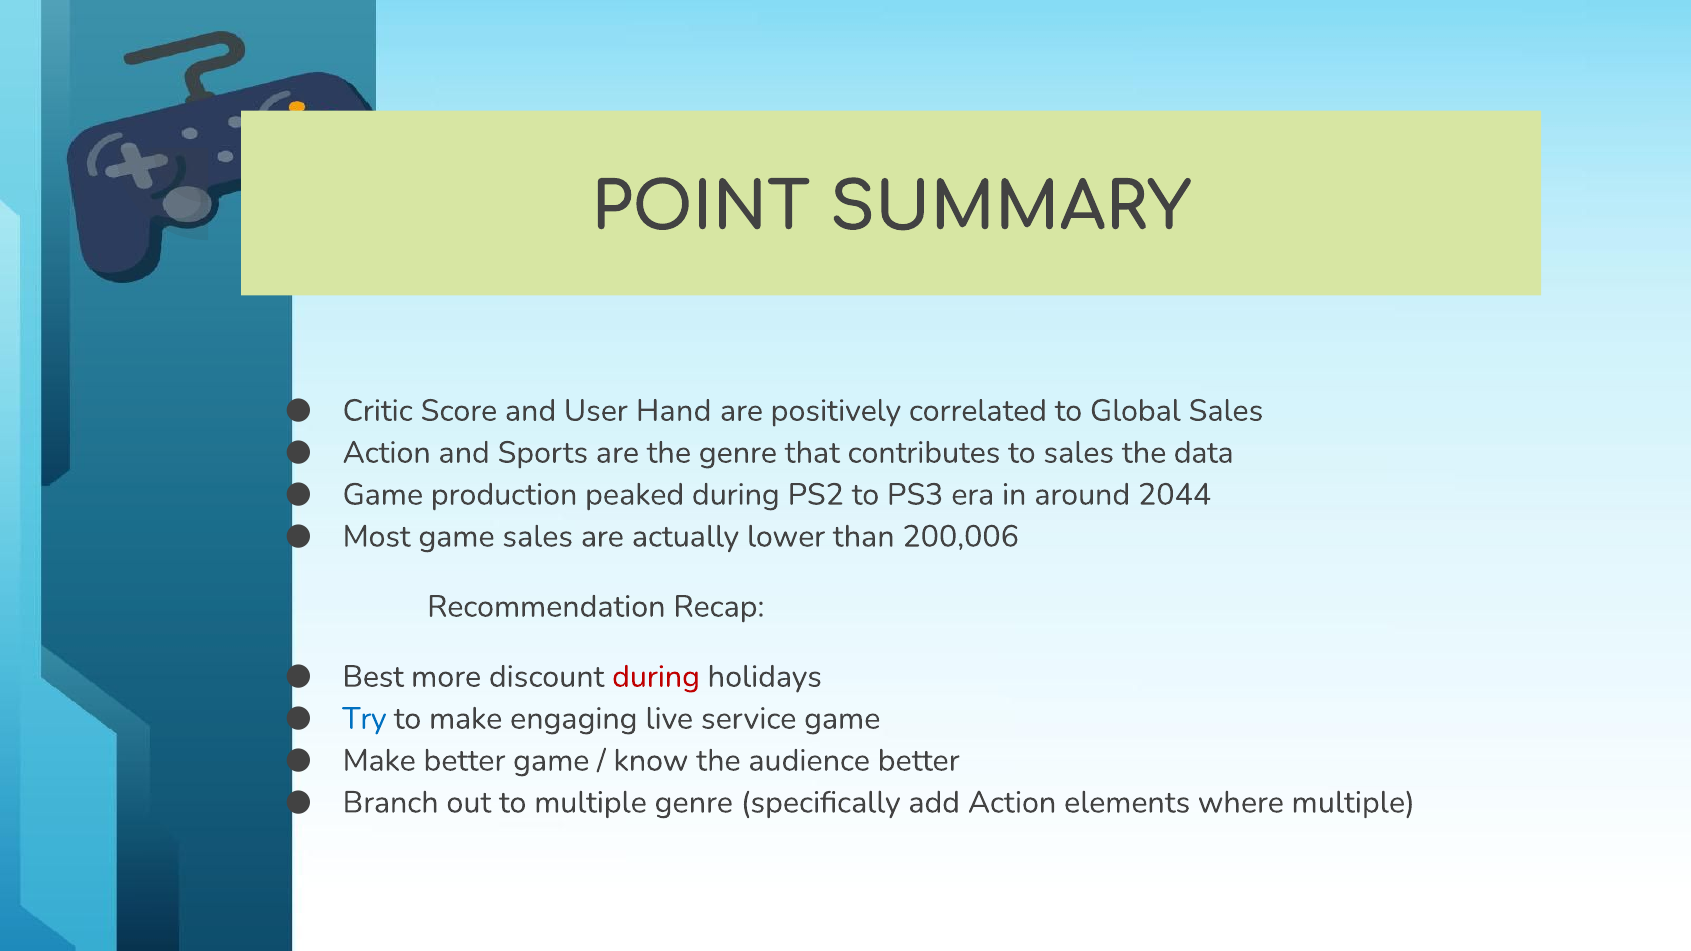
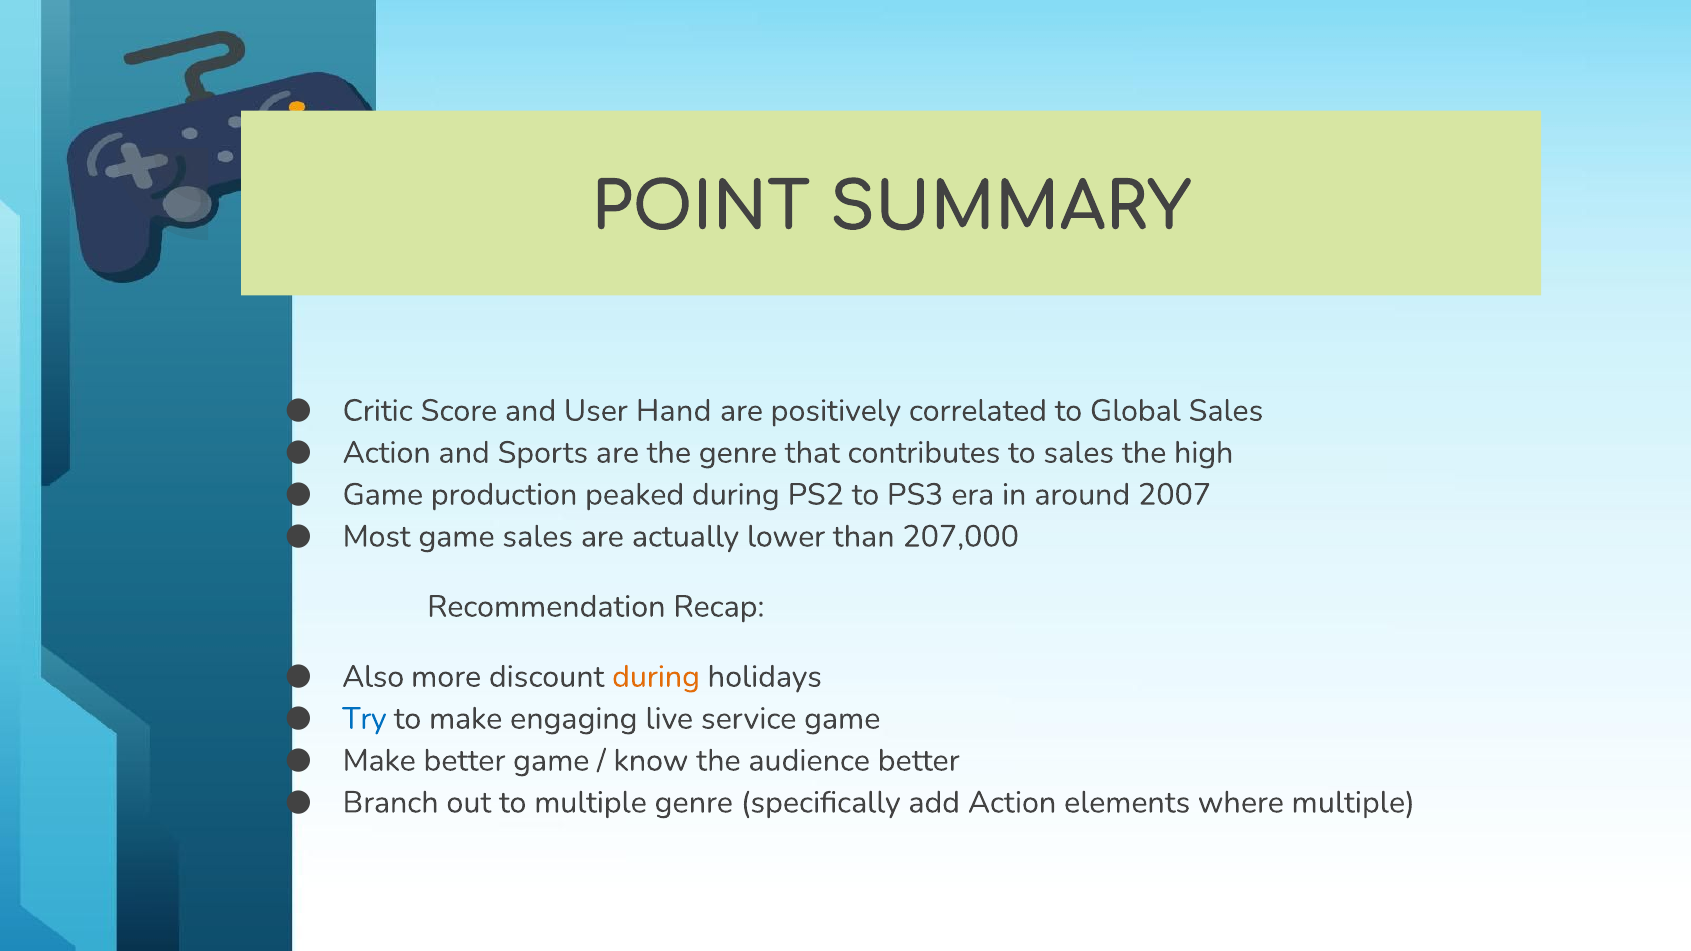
data: data -> high
2044: 2044 -> 2007
200,006: 200,006 -> 207,000
Best: Best -> Also
during at (656, 677) colour: red -> orange
